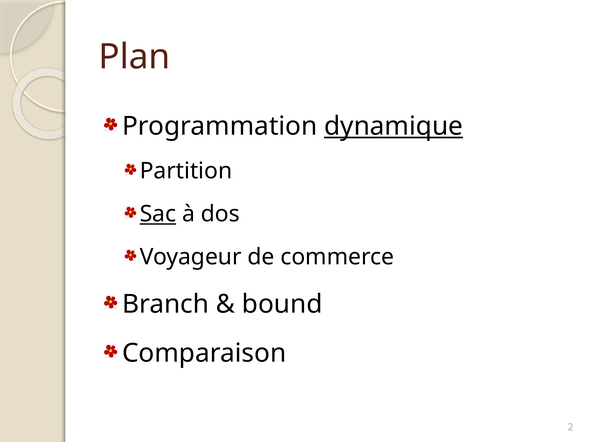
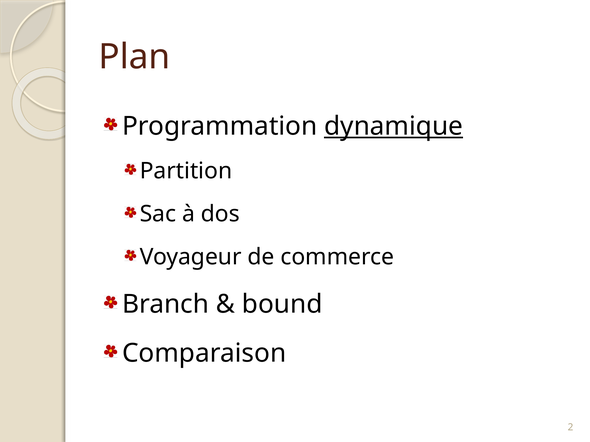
Sac underline: present -> none
